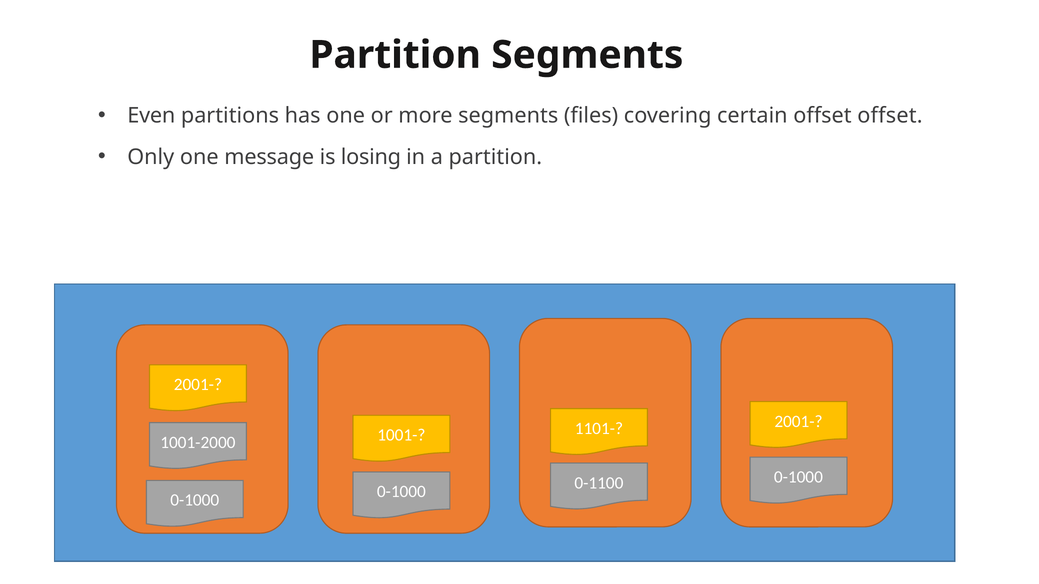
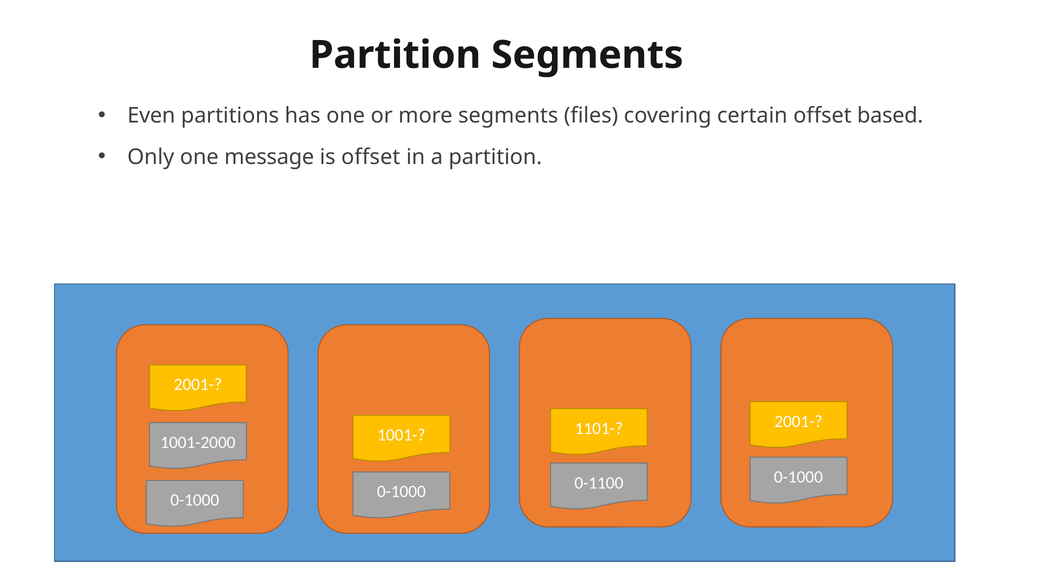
offset offset: offset -> based
is losing: losing -> offset
